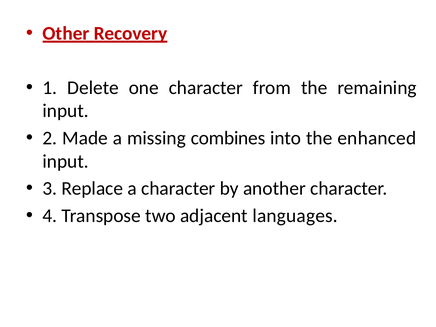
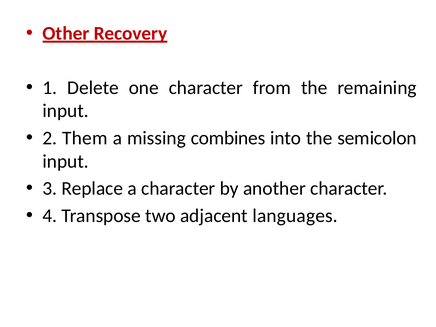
Made: Made -> Them
enhanced: enhanced -> semicolon
